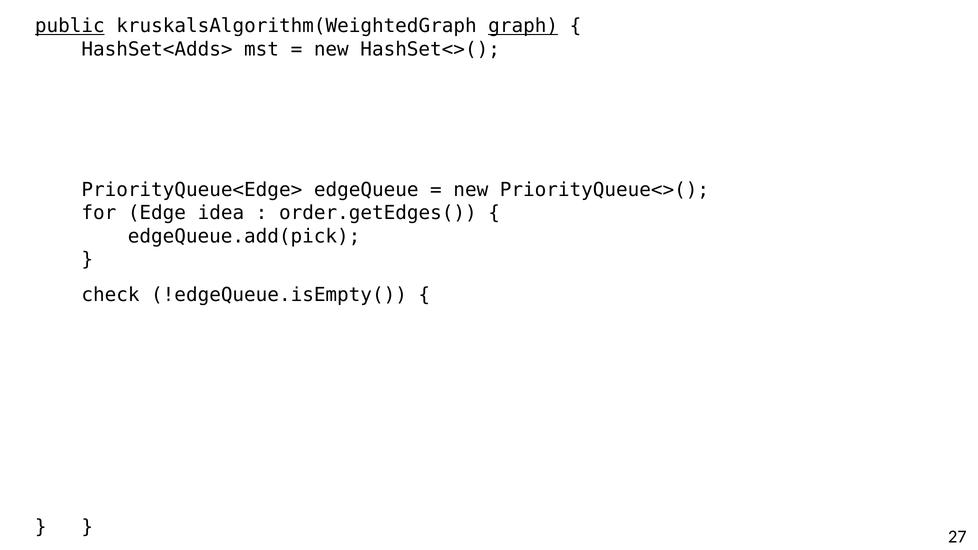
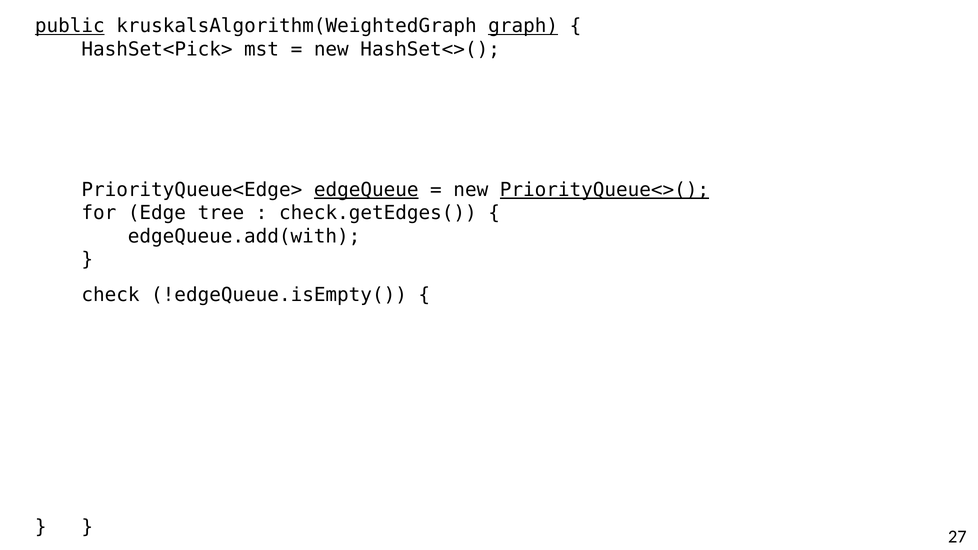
HashSet<Adds>: HashSet<Adds> -> HashSet<Pick>
edgeQueue underline: none -> present
PriorityQueue<>( underline: none -> present
idea: idea -> tree
order.getEdges(: order.getEdges( -> check.getEdges(
edgeQueue.add(pick: edgeQueue.add(pick -> edgeQueue.add(with
